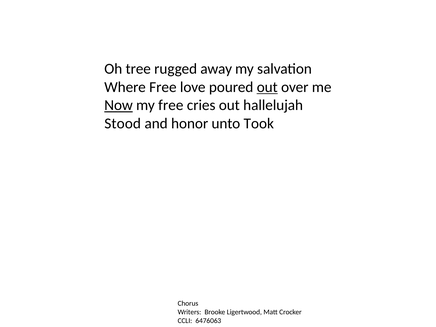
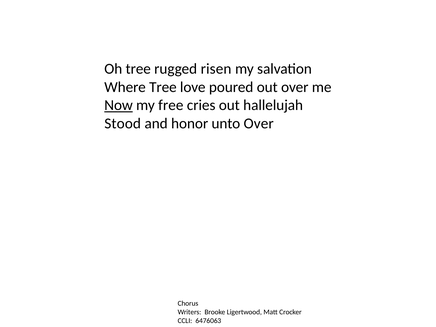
away: away -> risen
Where Free: Free -> Tree
out at (267, 87) underline: present -> none
unto Took: Took -> Over
